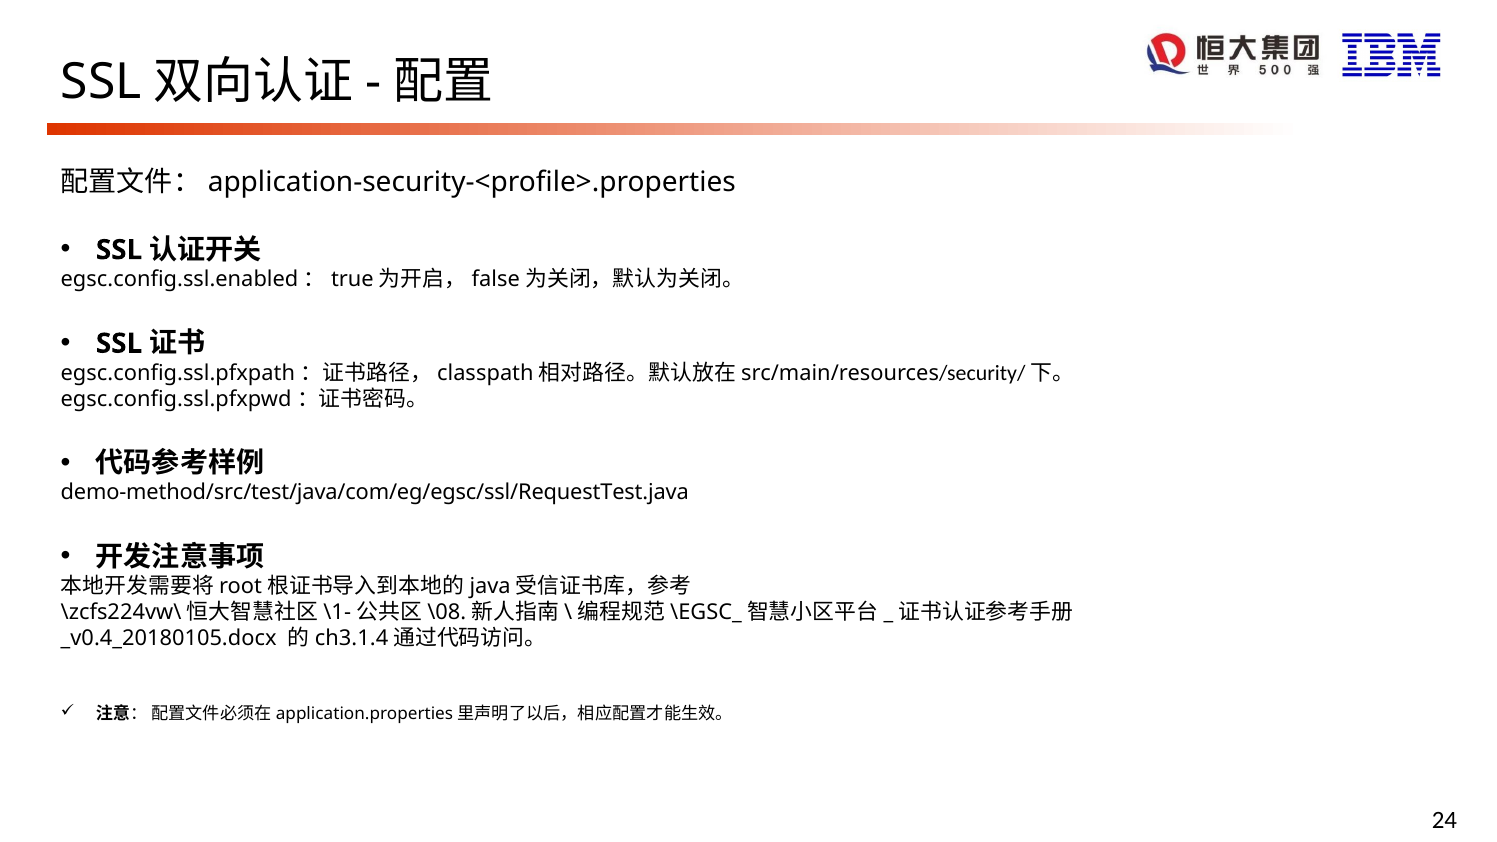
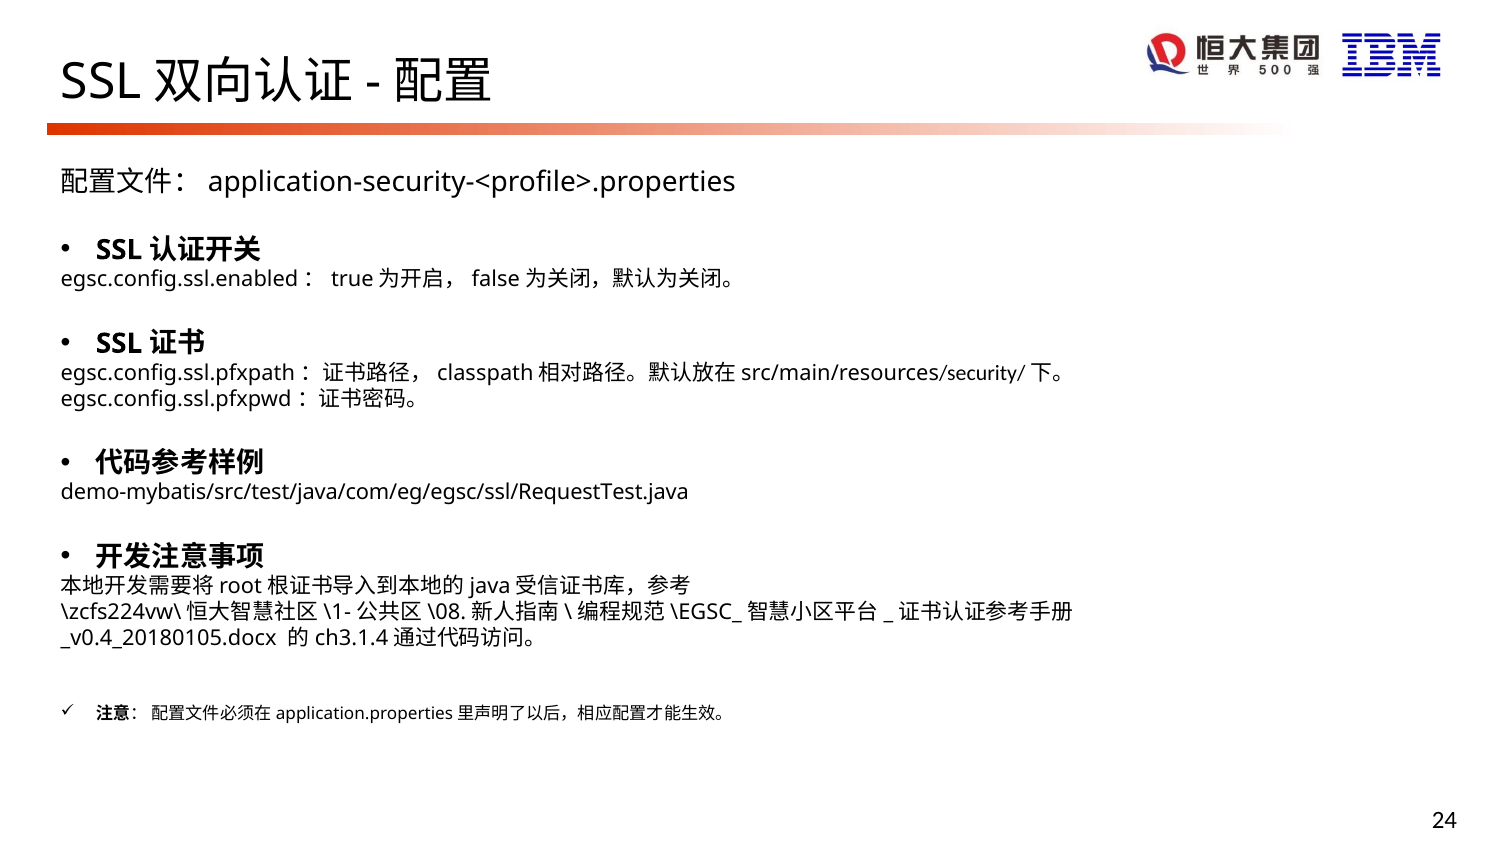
demo-method/src/test/java/com/eg/egsc/ssl/RequestTest.java: demo-method/src/test/java/com/eg/egsc/ssl/RequestTest.java -> demo-mybatis/src/test/java/com/eg/egsc/ssl/RequestTest.java
